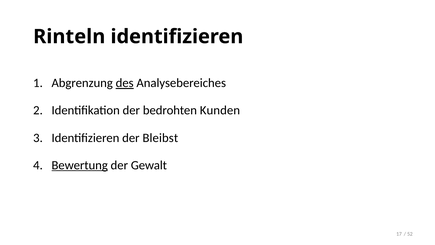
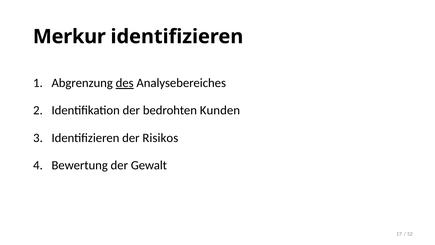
Rinteln: Rinteln -> Merkur
Bleibst: Bleibst -> Risikos
Bewertung underline: present -> none
